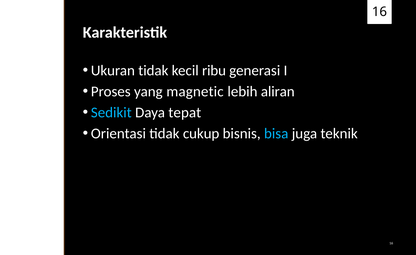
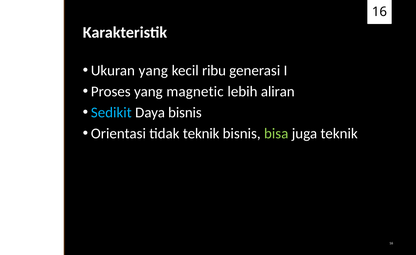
Ukuran tidak: tidak -> yang
Daya tepat: tepat -> bisnis
tidak cukup: cukup -> teknik
bisa colour: light blue -> light green
